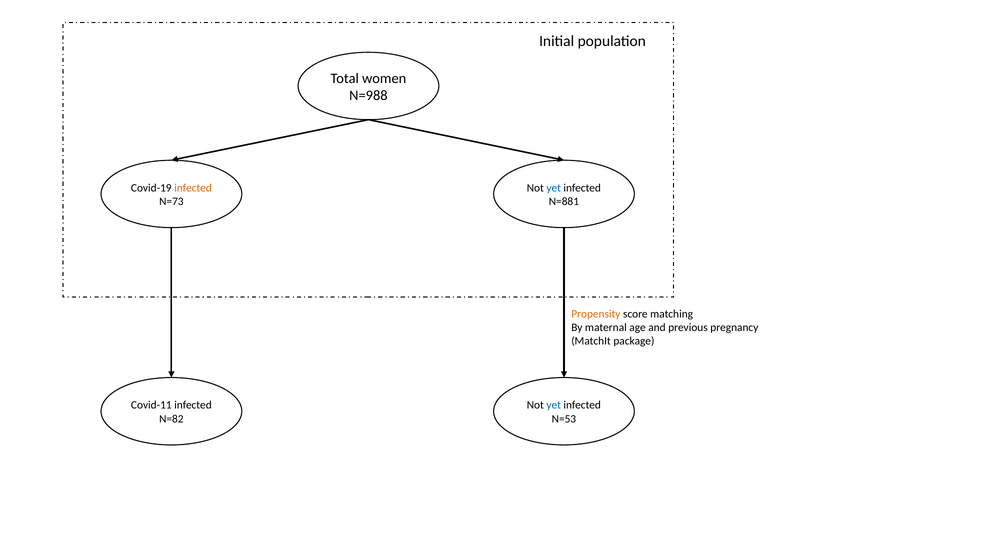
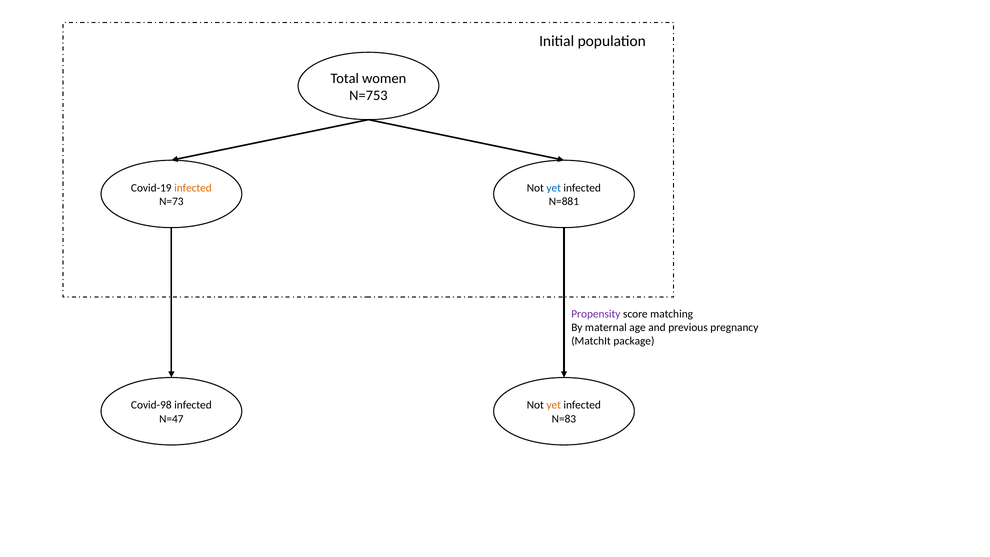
N=988: N=988 -> N=753
Propensity colour: orange -> purple
Covid-11: Covid-11 -> Covid-98
yet at (554, 405) colour: blue -> orange
N=82: N=82 -> N=47
N=53: N=53 -> N=83
